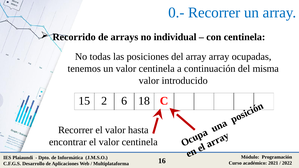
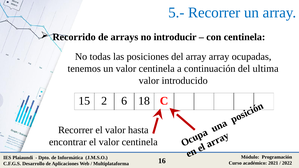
0.-: 0.- -> 5.-
individual: individual -> introducir
misma: misma -> ultima
